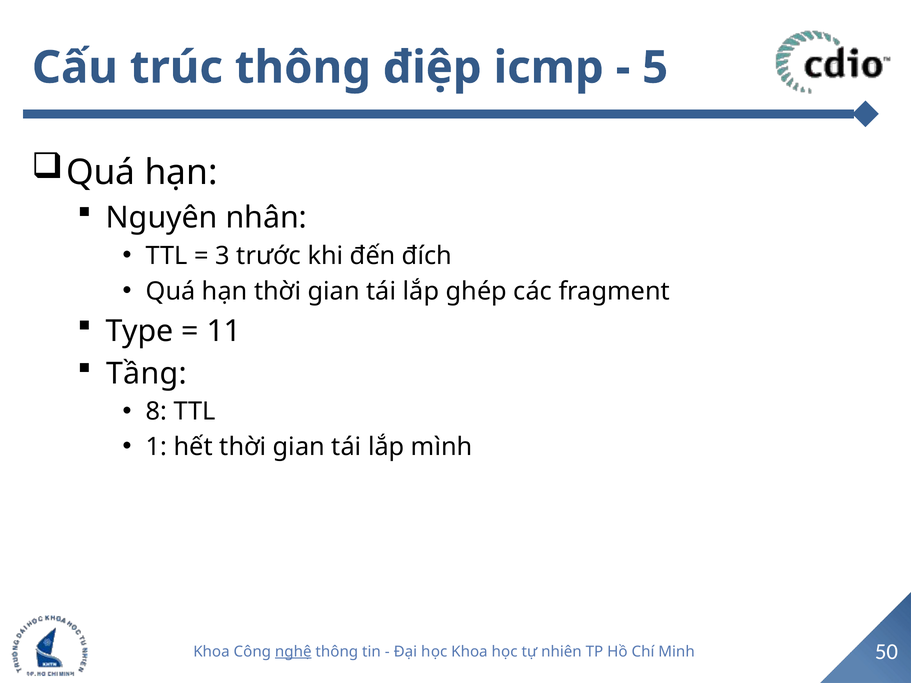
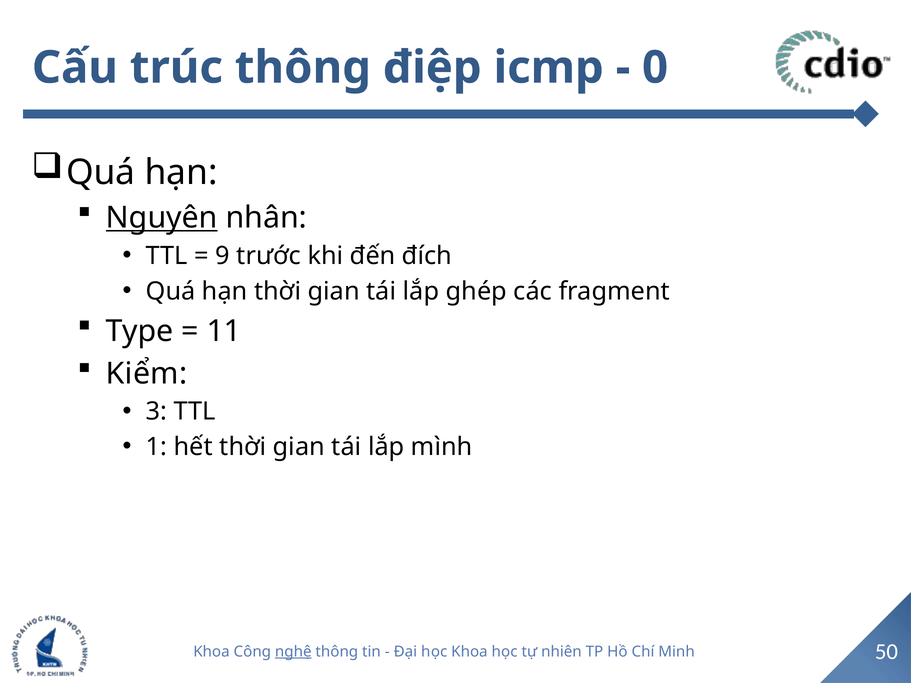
5: 5 -> 0
Nguyên underline: none -> present
3: 3 -> 9
Tầng: Tầng -> Kiểm
8: 8 -> 3
